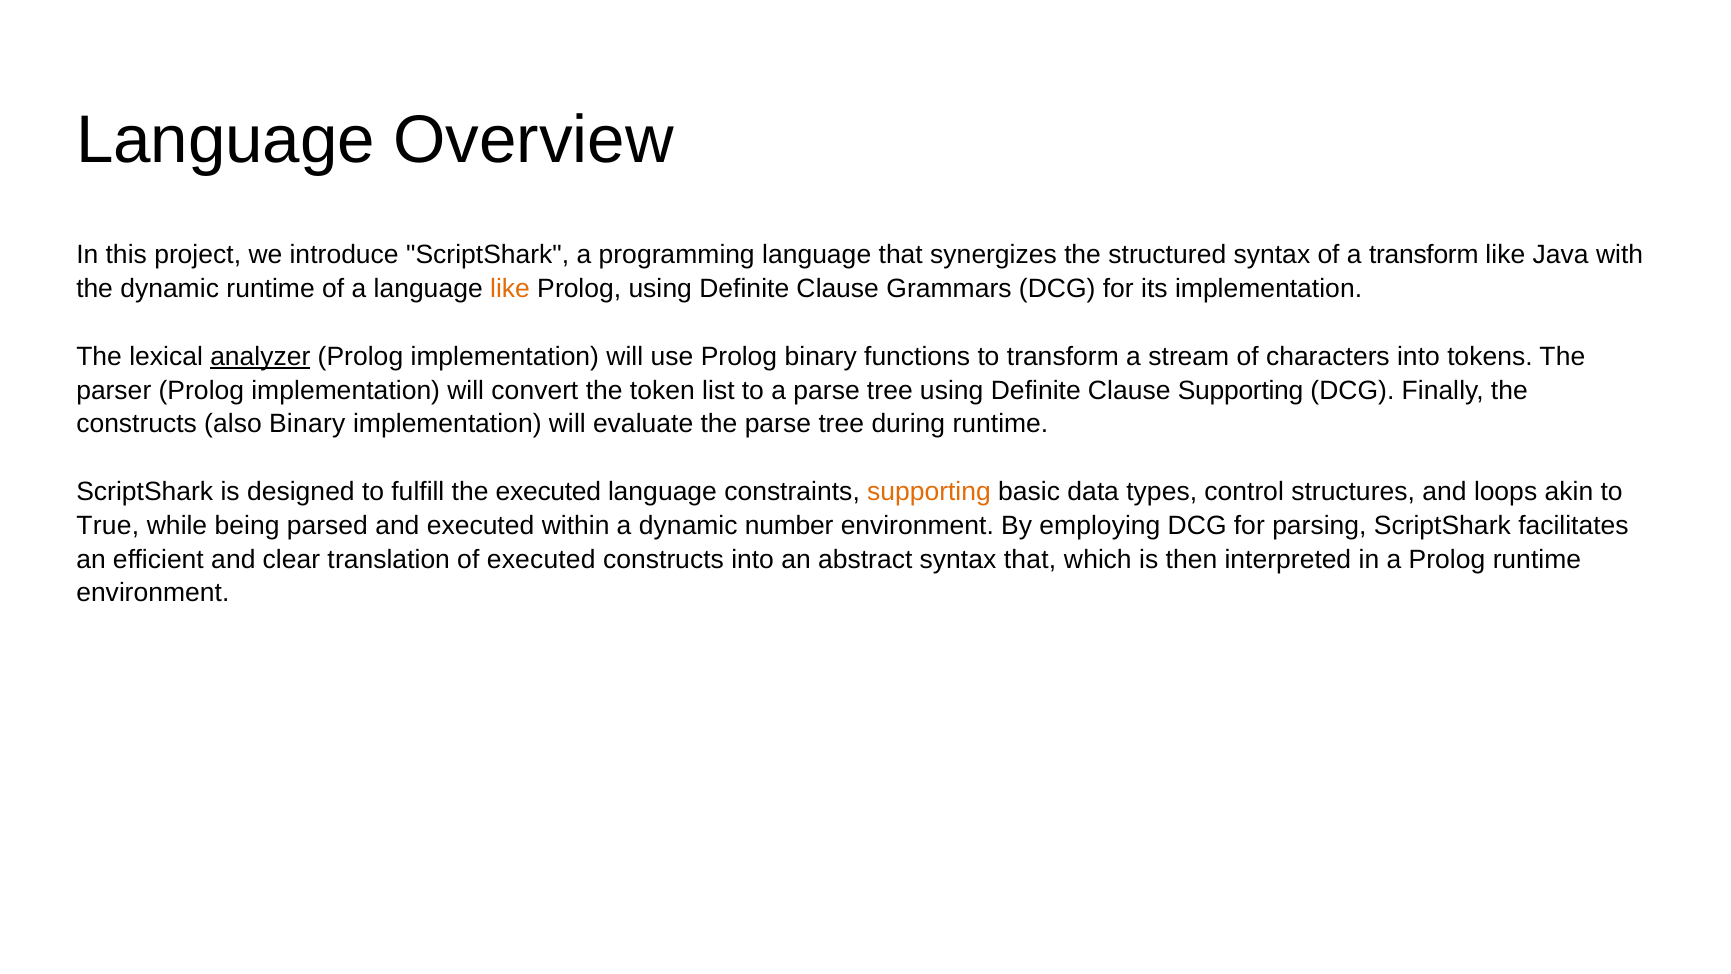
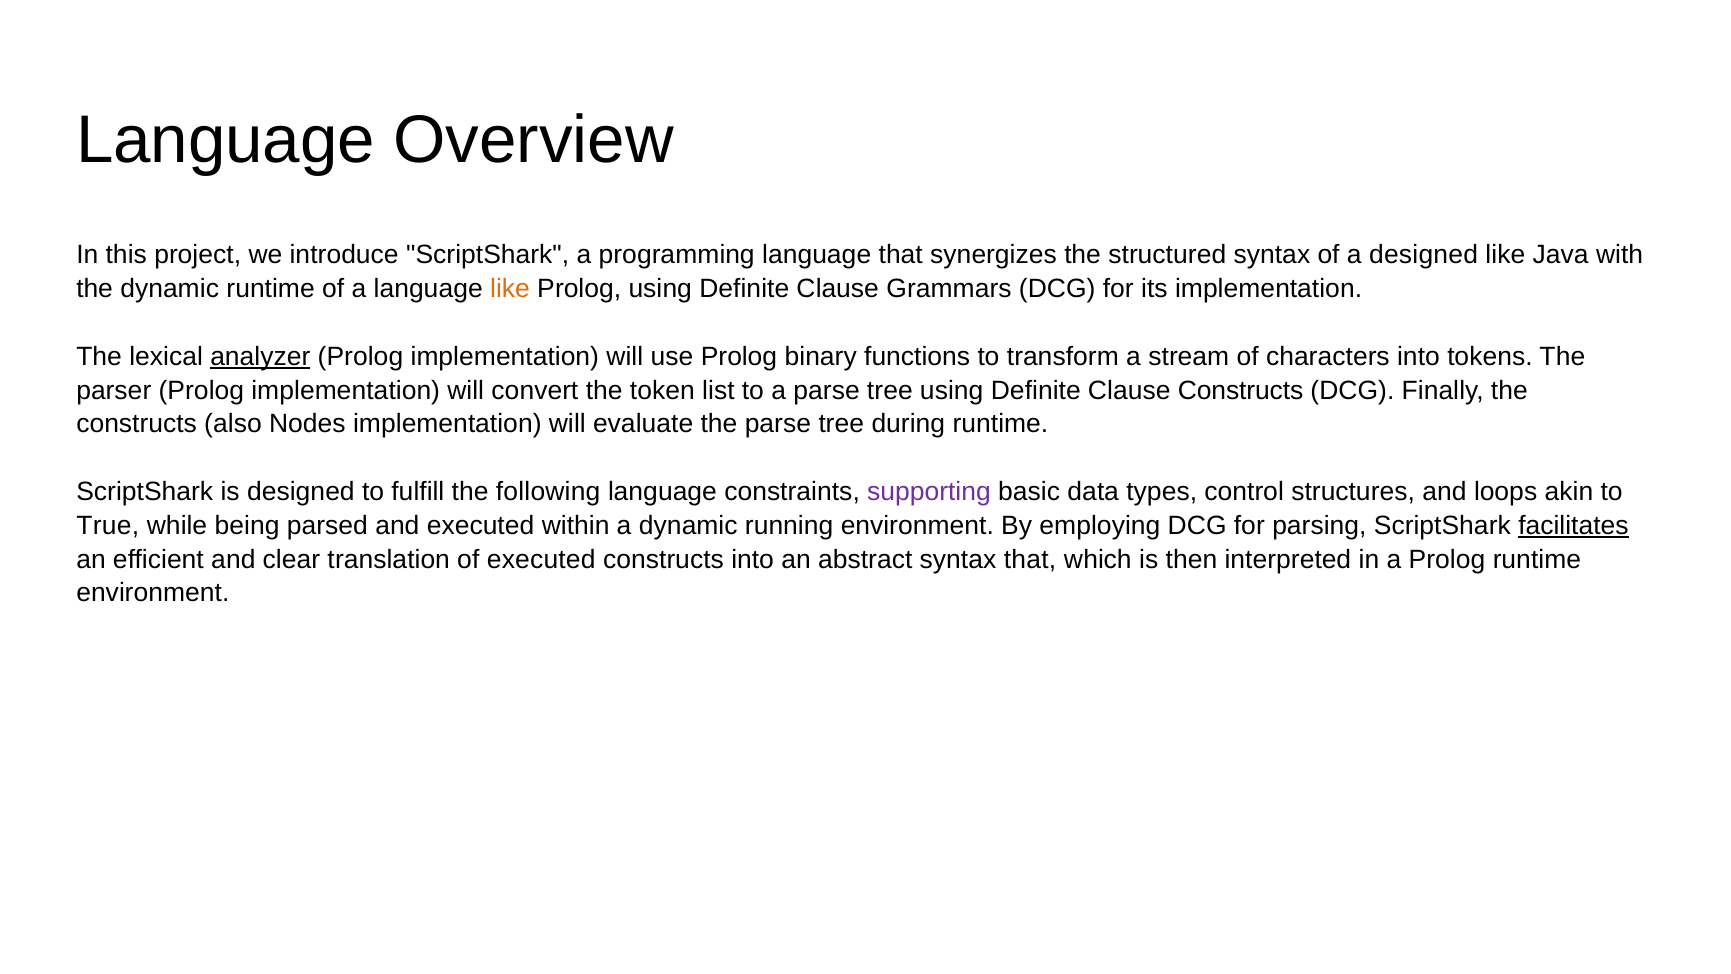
a transform: transform -> designed
Clause Supporting: Supporting -> Constructs
also Binary: Binary -> Nodes
the executed: executed -> following
supporting at (929, 492) colour: orange -> purple
number: number -> running
facilitates underline: none -> present
